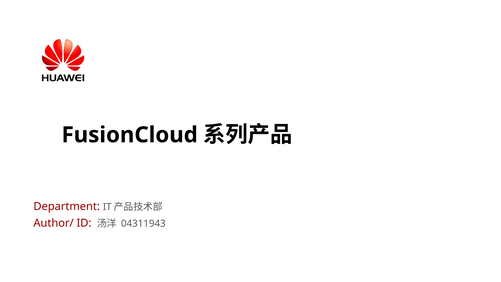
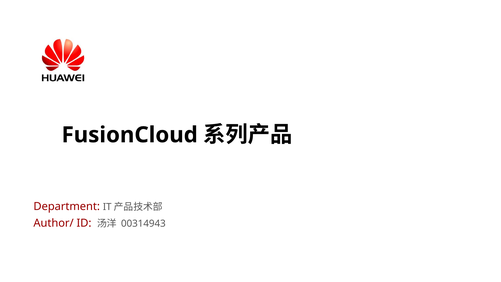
04311943: 04311943 -> 00314943
